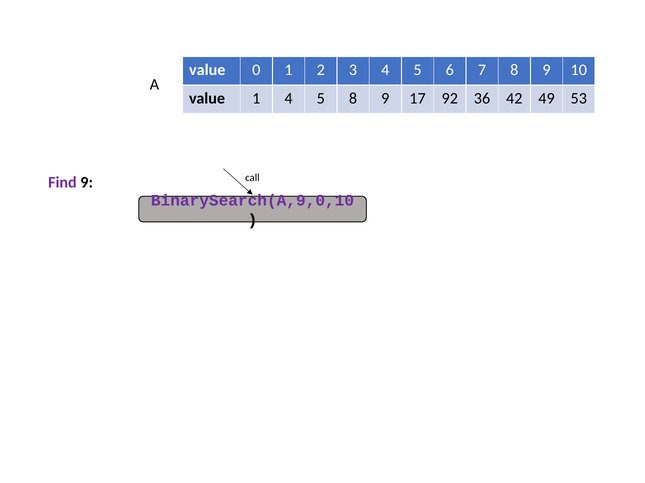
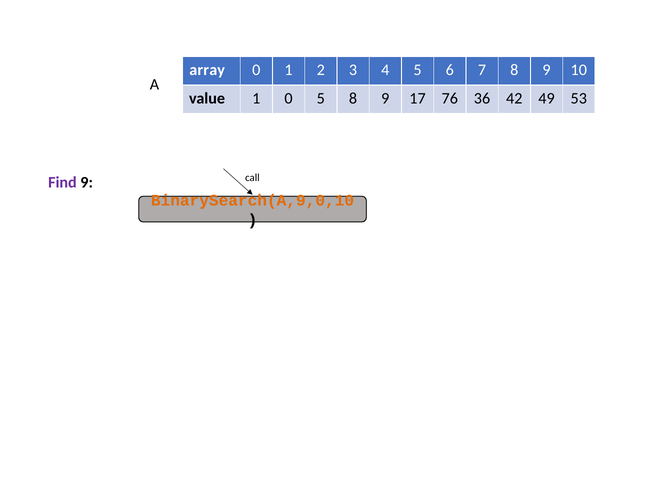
value at (207, 70): value -> array
1 4: 4 -> 0
92: 92 -> 76
BinarySearch(A,9,0,10 colour: purple -> orange
